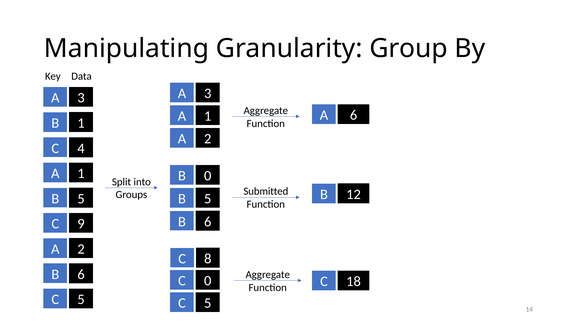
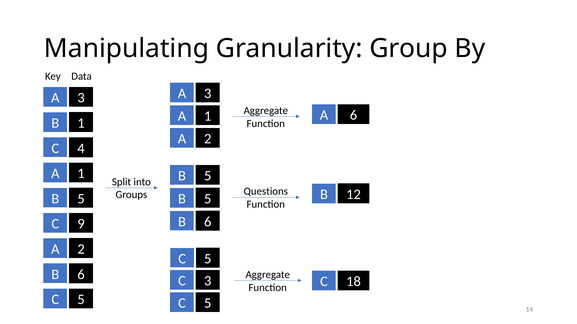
0 at (208, 176): 0 -> 5
Submitted: Submitted -> Questions
8 at (208, 259): 8 -> 5
C 0: 0 -> 3
